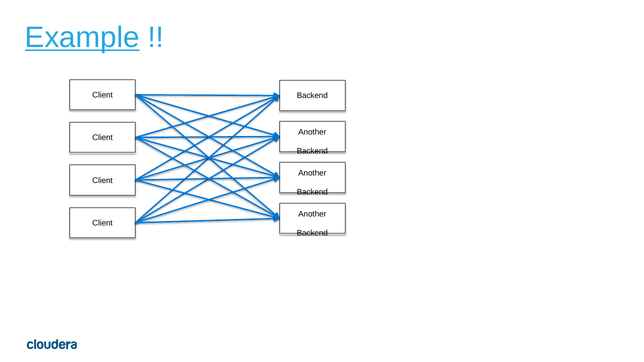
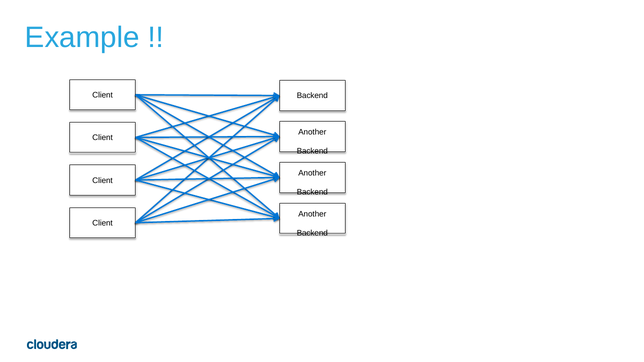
Example underline: present -> none
